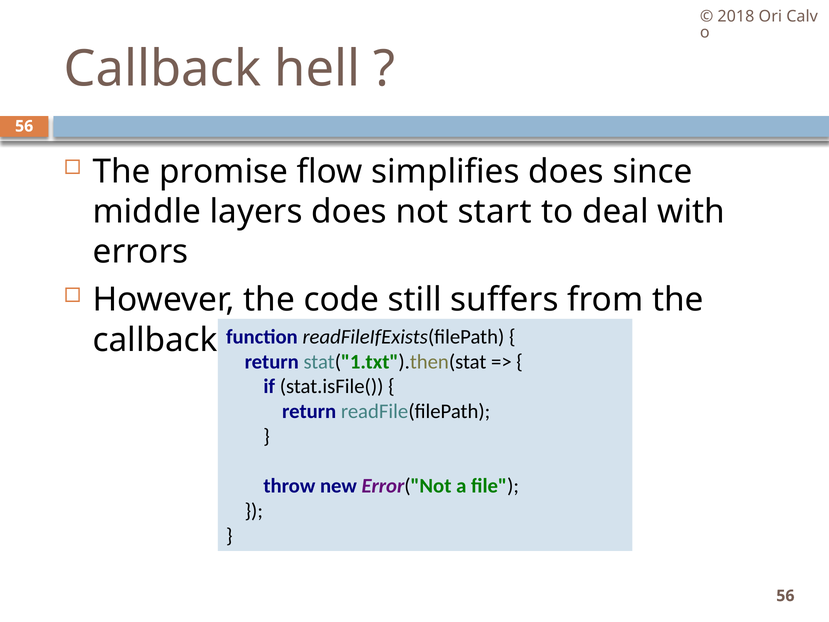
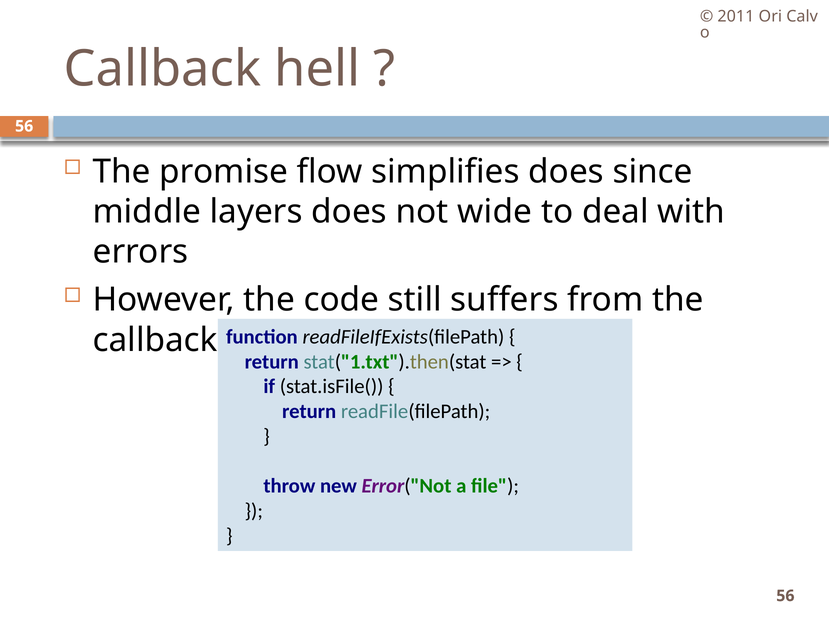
2018: 2018 -> 2011
start: start -> wide
